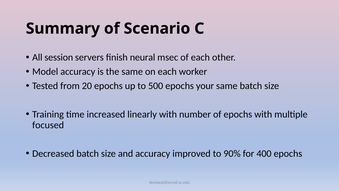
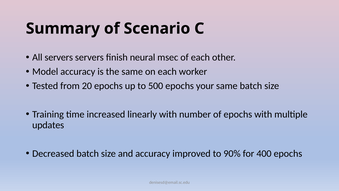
All session: session -> servers
focused: focused -> updates
